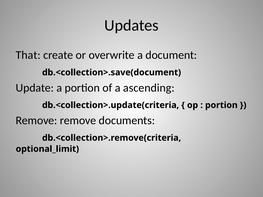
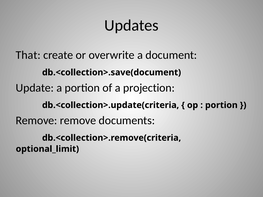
ascending: ascending -> projection
